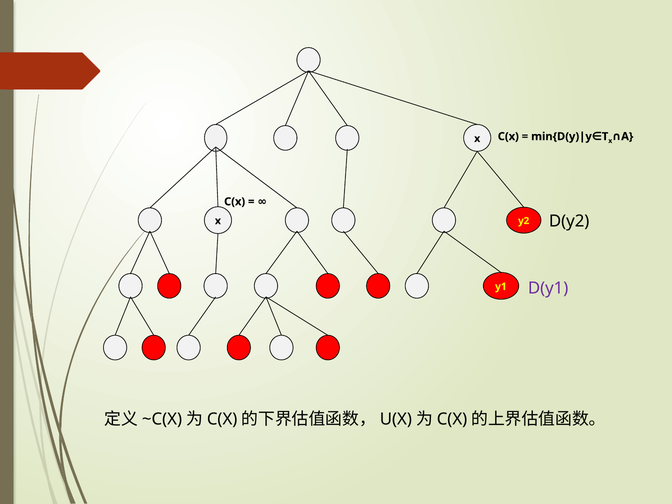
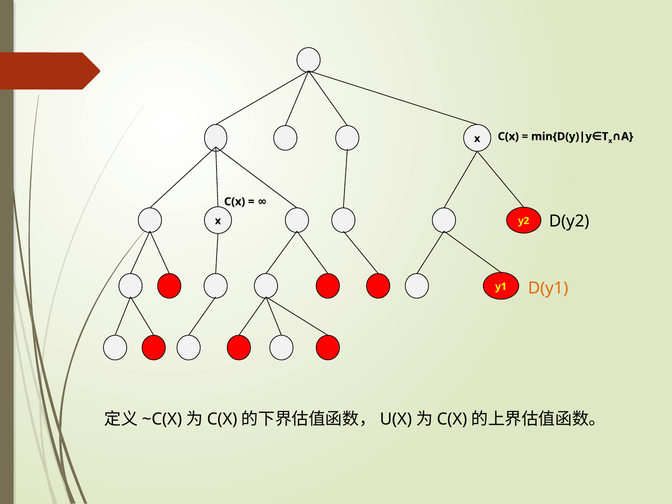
D(y1 colour: purple -> orange
